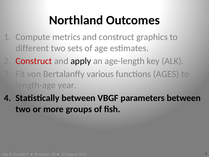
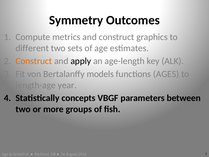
Northland: Northland -> Symmetry
Construct at (34, 61) colour: red -> orange
various: various -> models
Statistically between: between -> concepts
